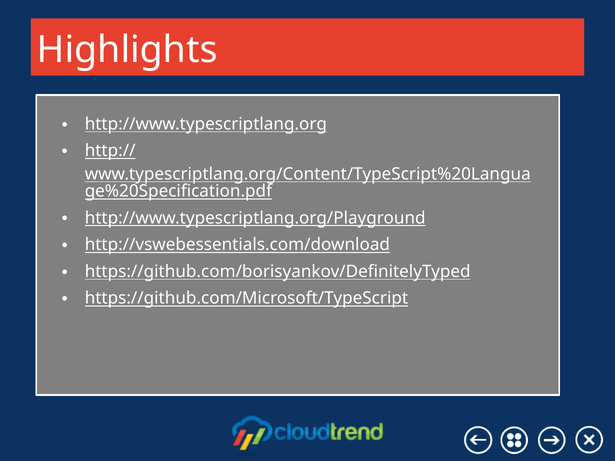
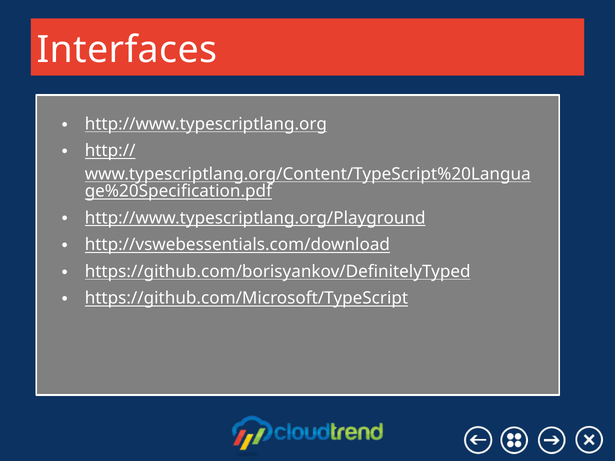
Highlights: Highlights -> Interfaces
